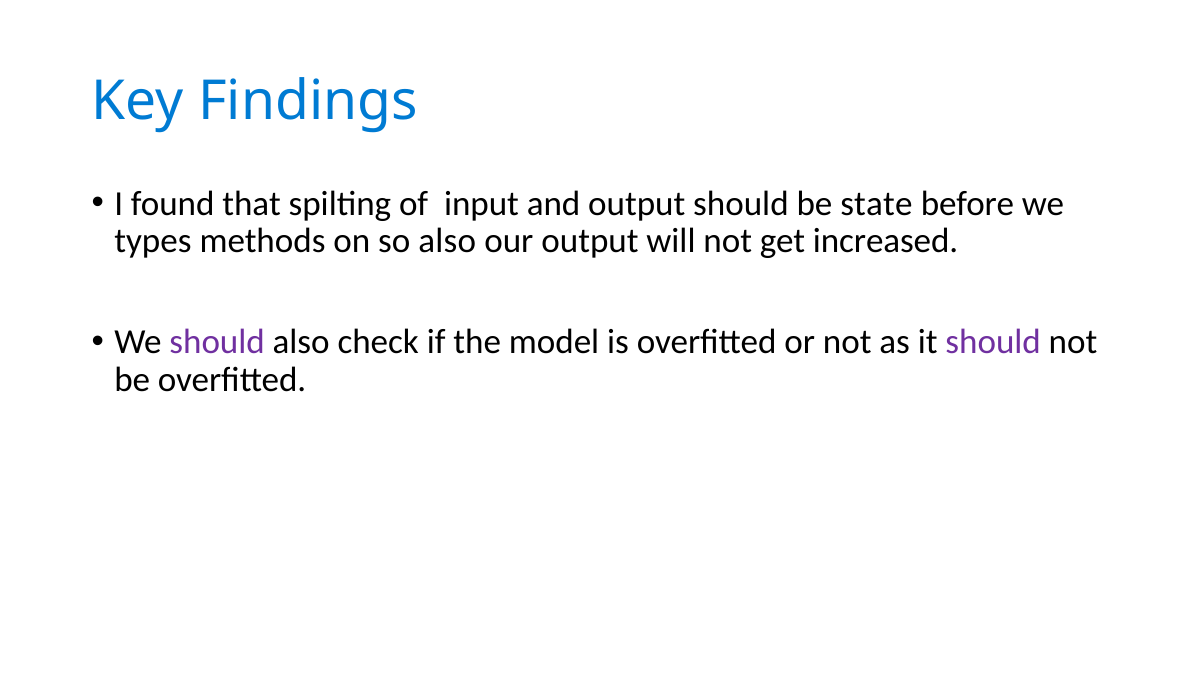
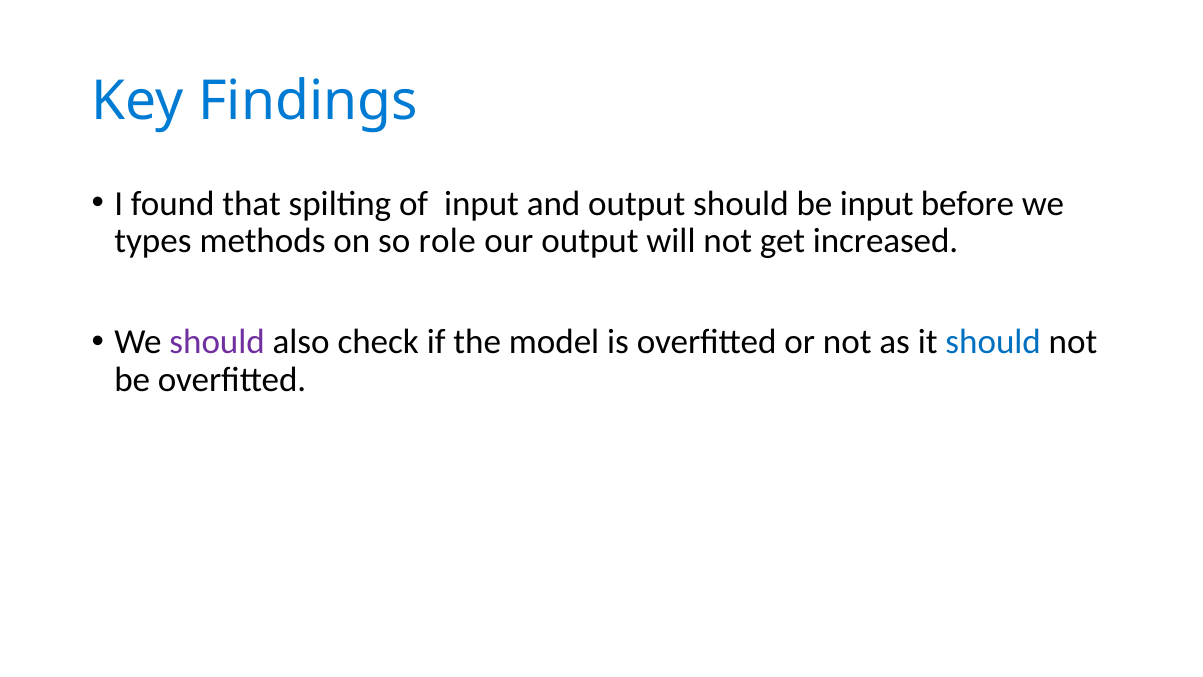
be state: state -> input
so also: also -> role
should at (993, 342) colour: purple -> blue
